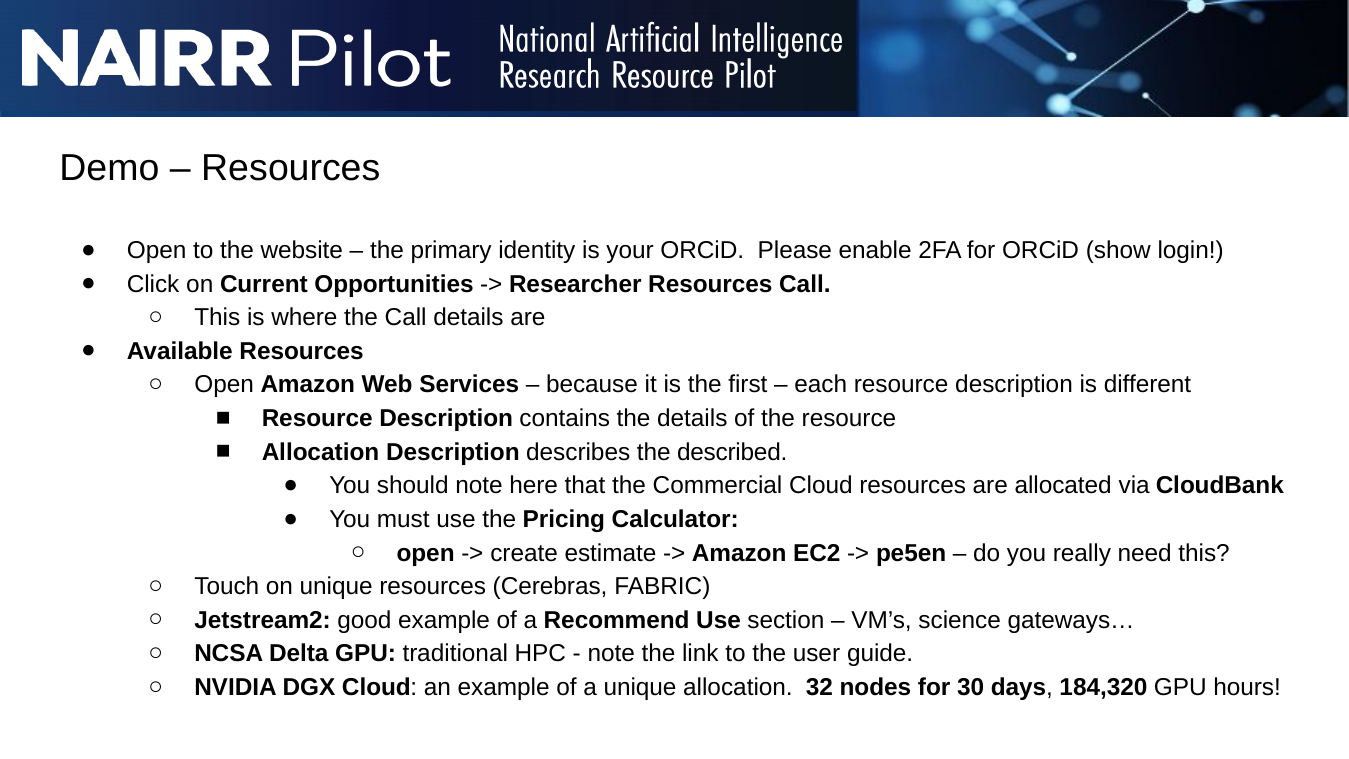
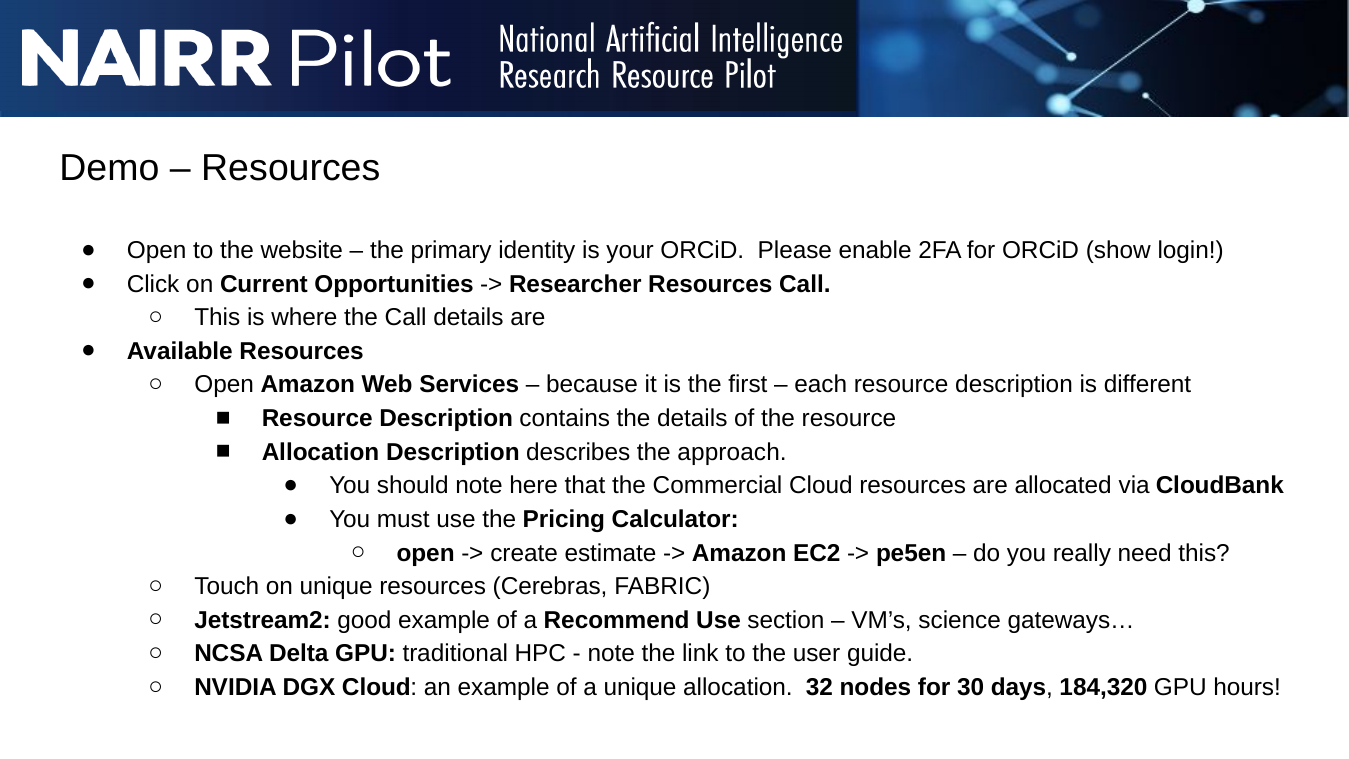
described: described -> approach
